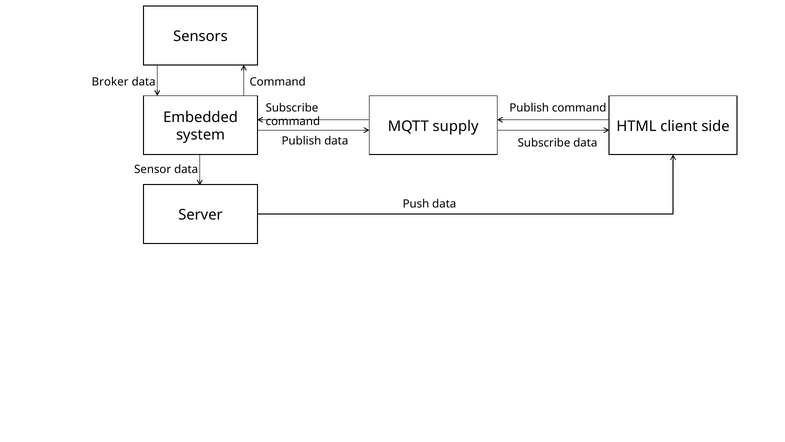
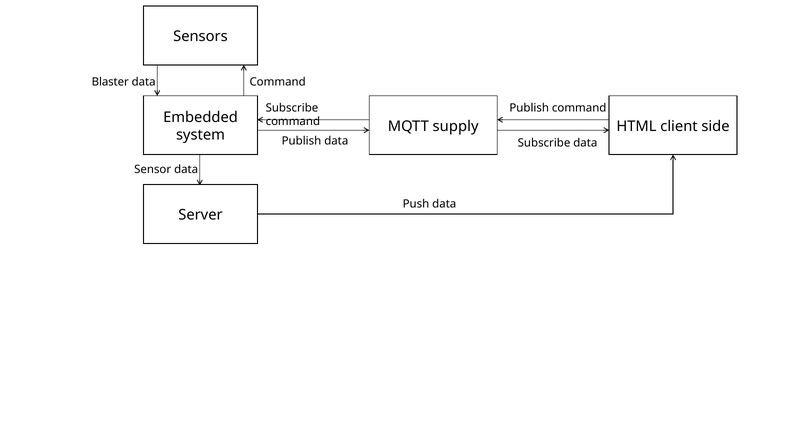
Broker: Broker -> Blaster
